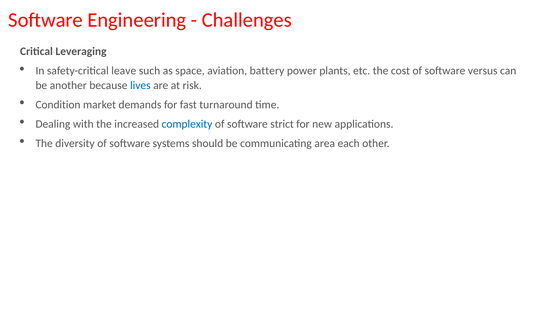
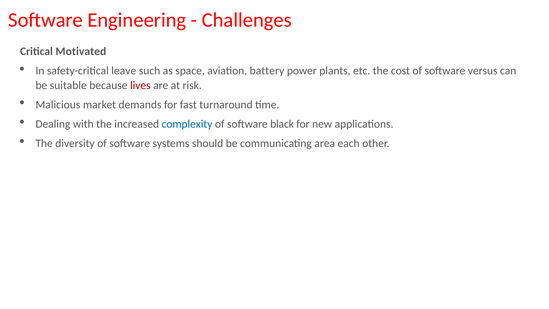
Leveraging: Leveraging -> Motivated
another: another -> suitable
lives colour: blue -> red
Condition: Condition -> Malicious
strict: strict -> black
